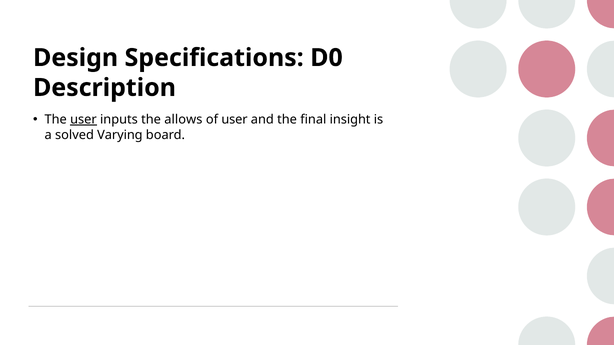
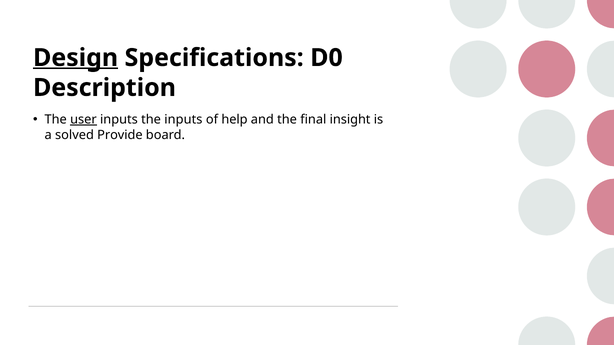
Design underline: none -> present
the allows: allows -> inputs
of user: user -> help
Varying: Varying -> Provide
